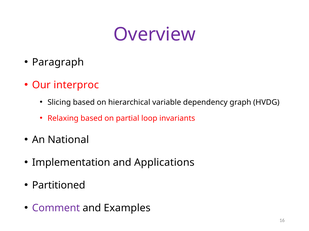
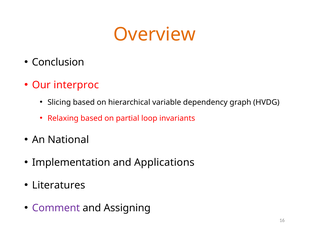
Overview colour: purple -> orange
Paragraph: Paragraph -> Conclusion
Partitioned: Partitioned -> Literatures
Examples: Examples -> Assigning
